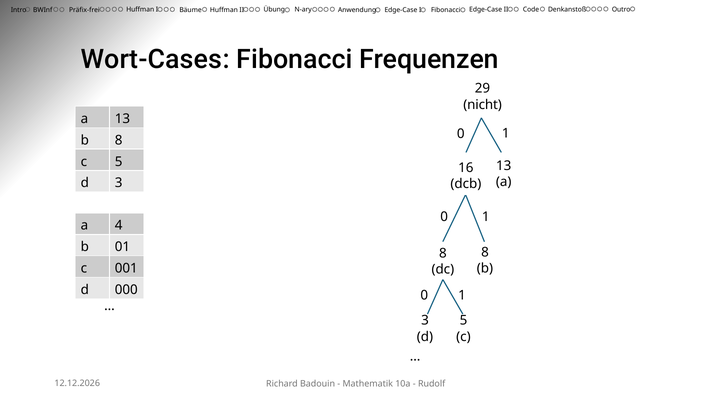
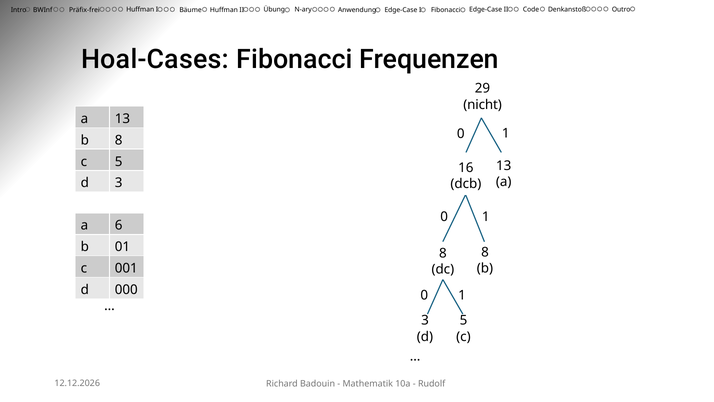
Wort-Cases: Wort-Cases -> Hoal-Cases
4: 4 -> 6
